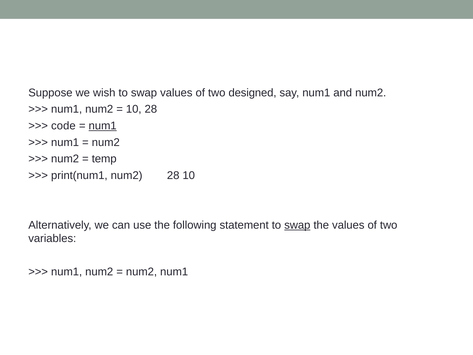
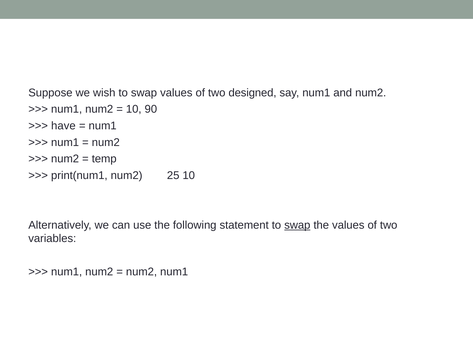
10 28: 28 -> 90
code: code -> have
num1 at (103, 126) underline: present -> none
num2 28: 28 -> 25
